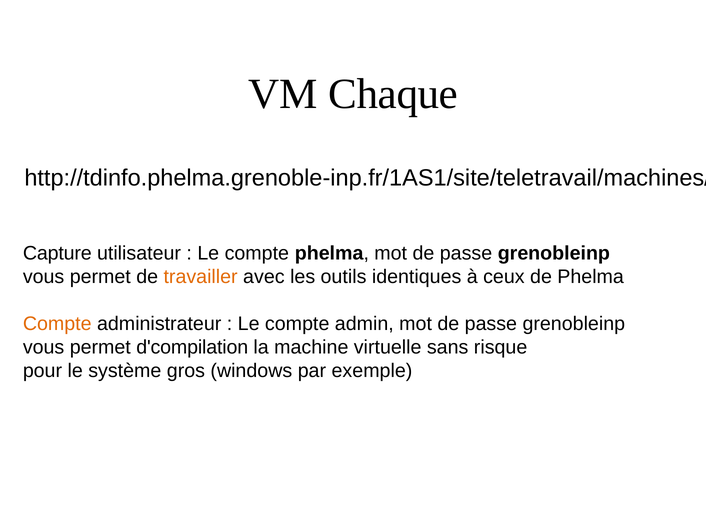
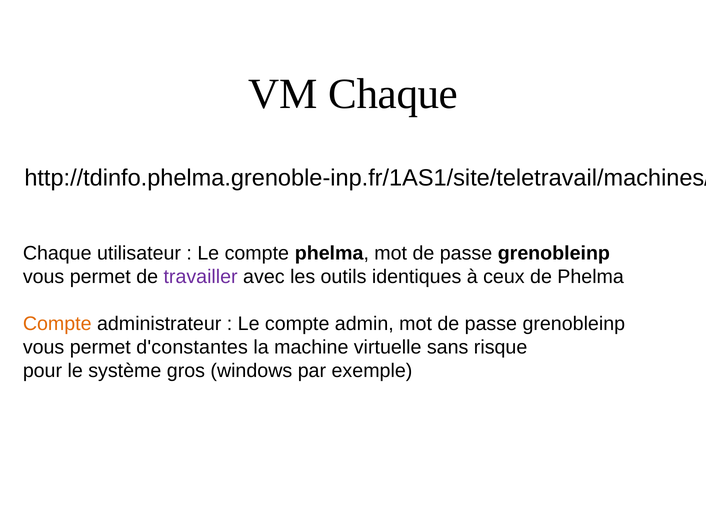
Capture at (57, 254): Capture -> Chaque
travailler colour: orange -> purple
d'compilation: d'compilation -> d'constantes
